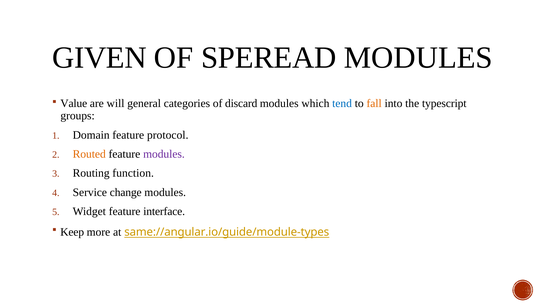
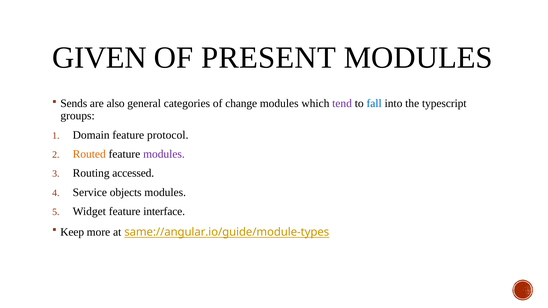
SPEREAD: SPEREAD -> PRESENT
Value: Value -> Sends
will: will -> also
discard: discard -> change
tend colour: blue -> purple
fall colour: orange -> blue
function: function -> accessed
change: change -> objects
